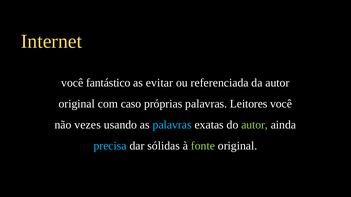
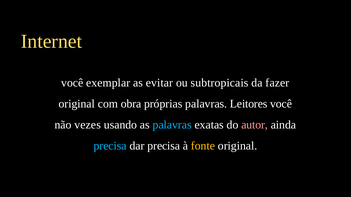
fantástico: fantástico -> exemplar
referenciada: referenciada -> subtropicais
da autor: autor -> fazer
caso: caso -> obra
autor at (255, 125) colour: light green -> pink
dar sólidas: sólidas -> precisa
fonte colour: light green -> yellow
